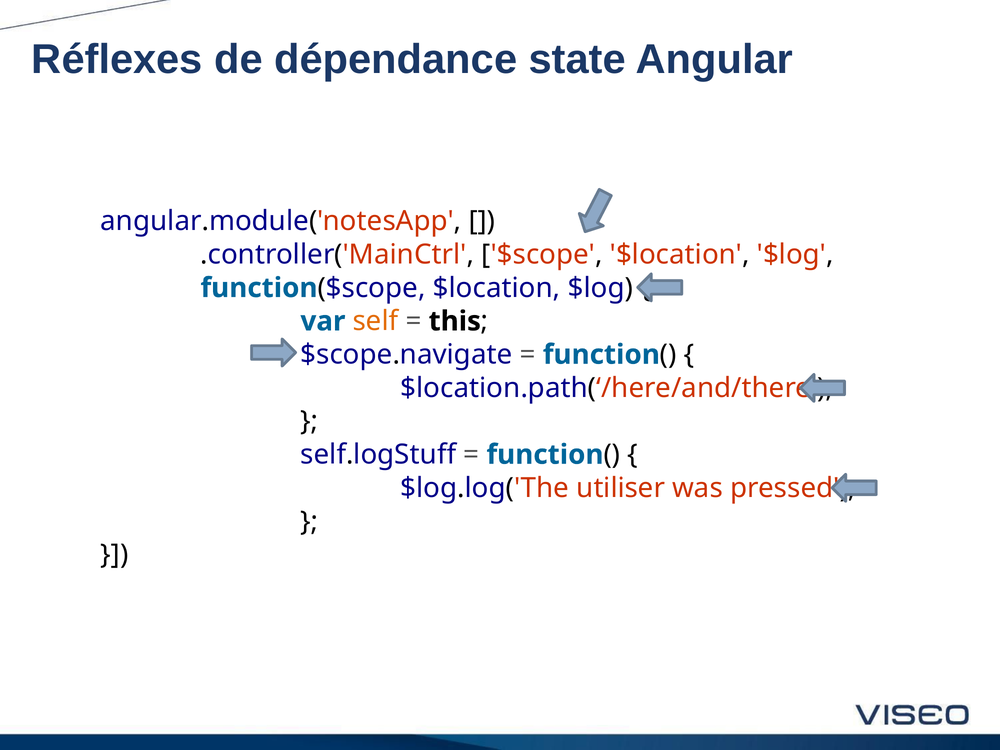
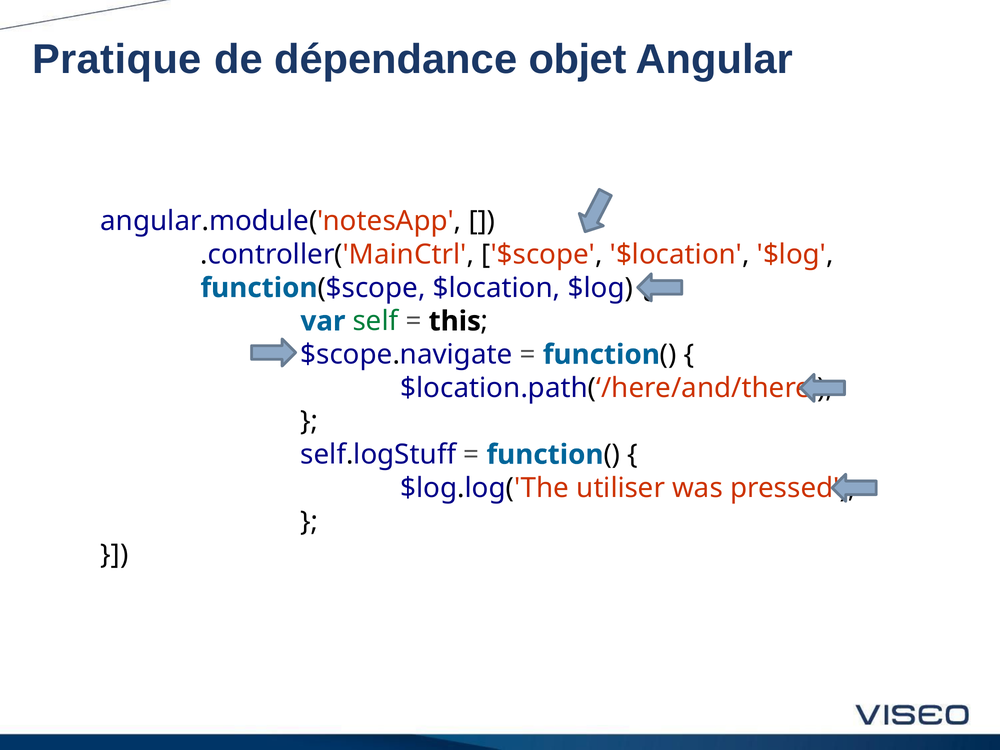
Réflexes: Réflexes -> Pratique
state: state -> objet
self colour: orange -> green
